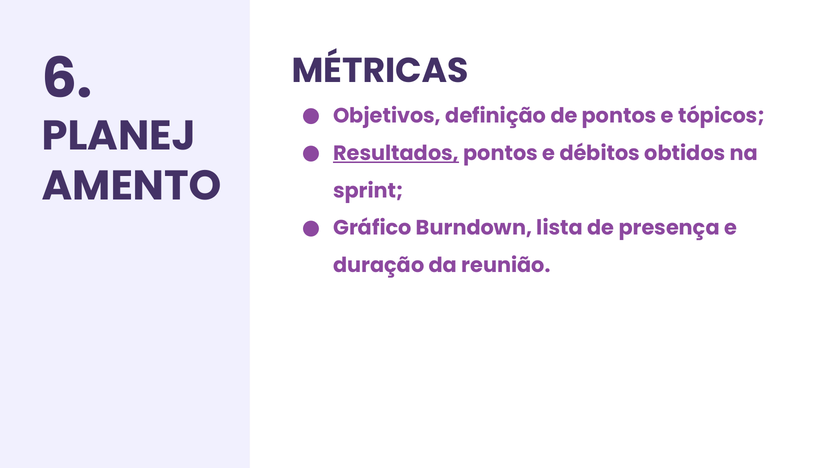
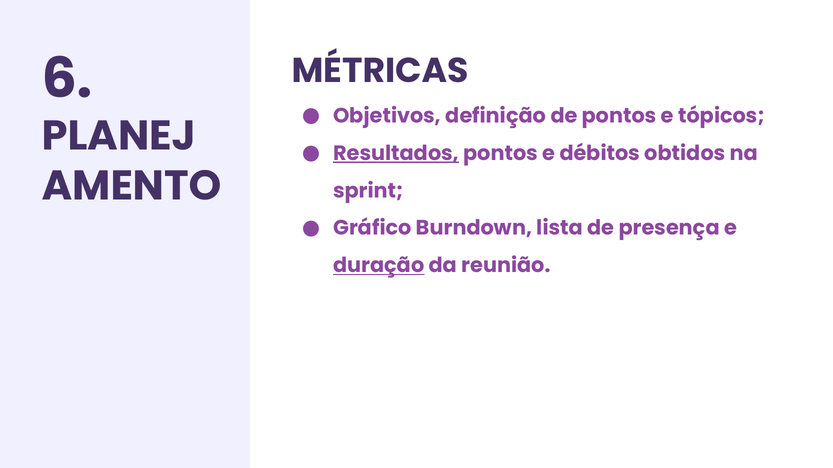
duração underline: none -> present
